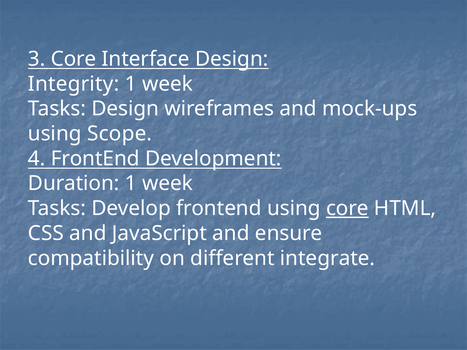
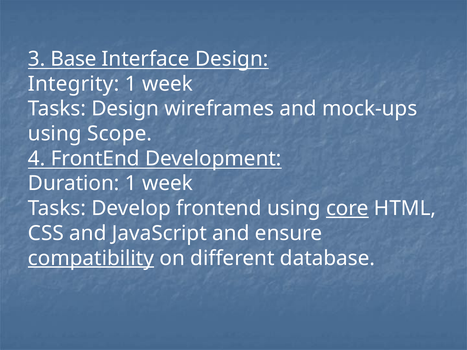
3 Core: Core -> Base
compatibility underline: none -> present
integrate: integrate -> database
